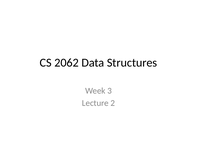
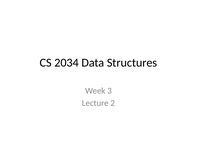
2062: 2062 -> 2034
